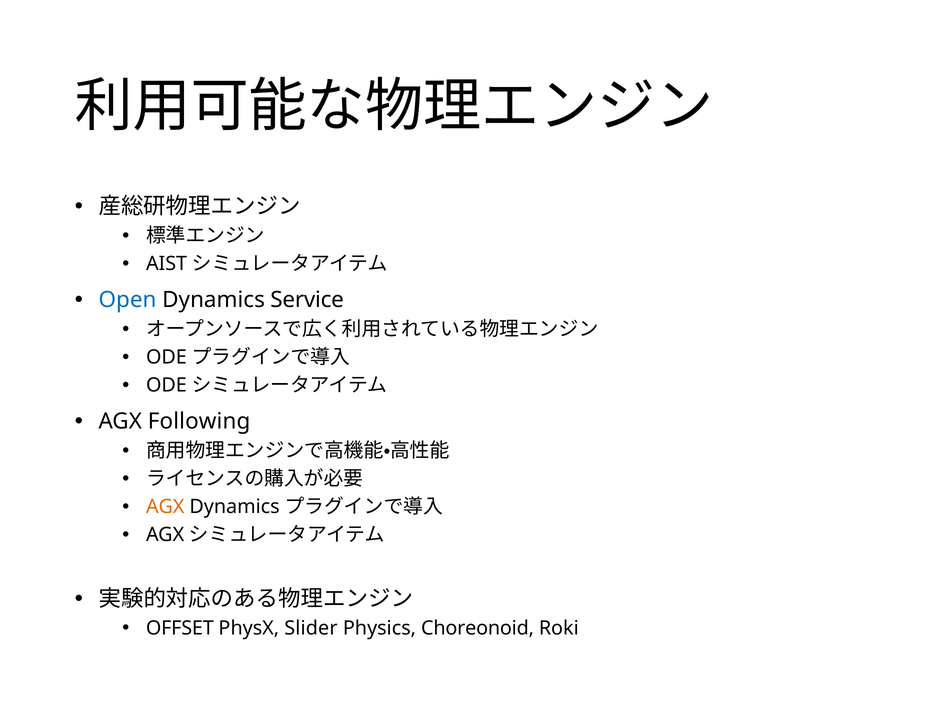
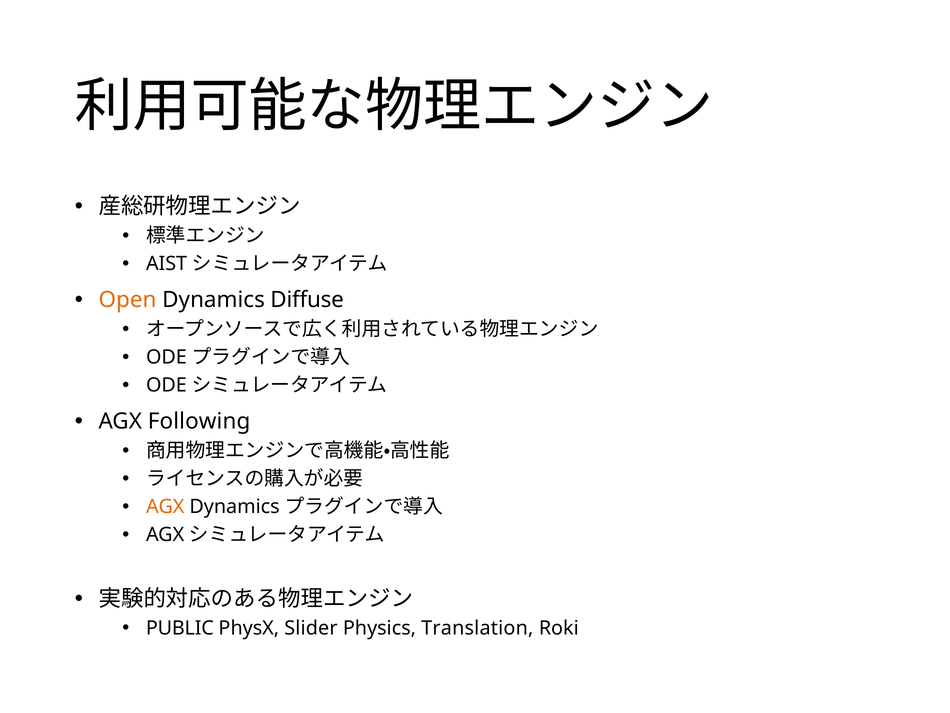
Open colour: blue -> orange
Service: Service -> Diffuse
OFFSET: OFFSET -> PUBLIC
Choreonoid: Choreonoid -> Translation
